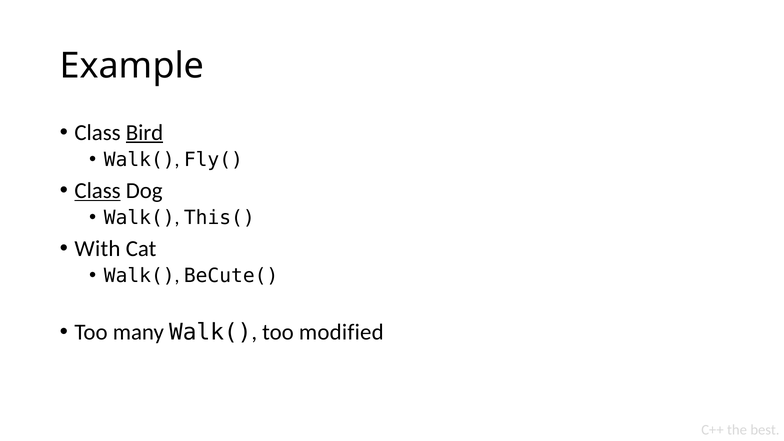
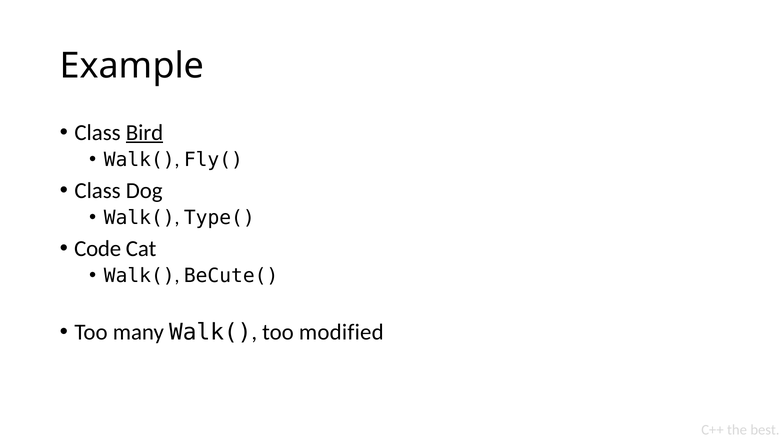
Class at (98, 191) underline: present -> none
This(: This( -> Type(
With: With -> Code
